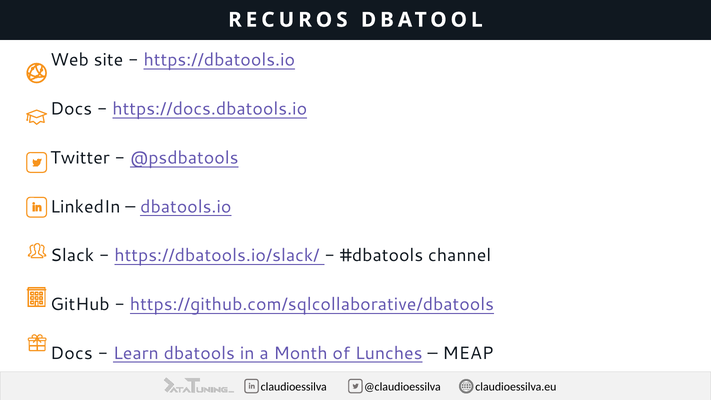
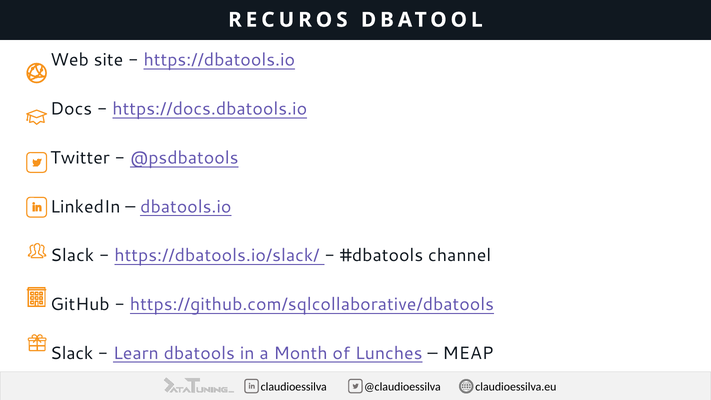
Docs at (71, 353): Docs -> Slack
